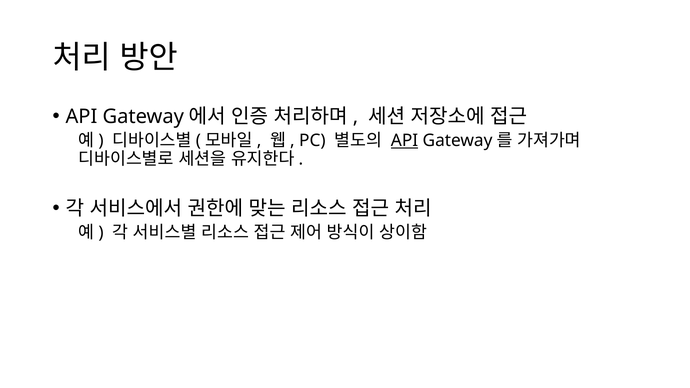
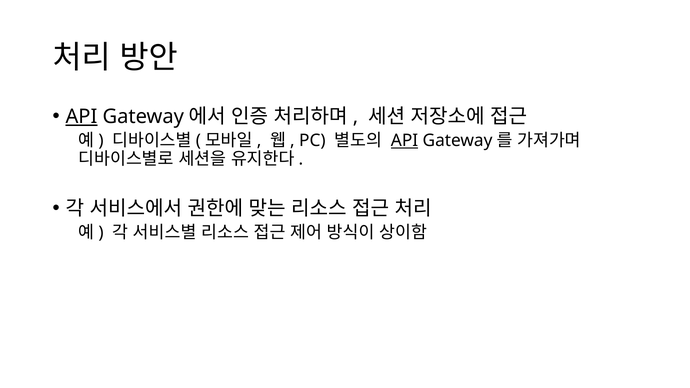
API at (81, 117) underline: none -> present
